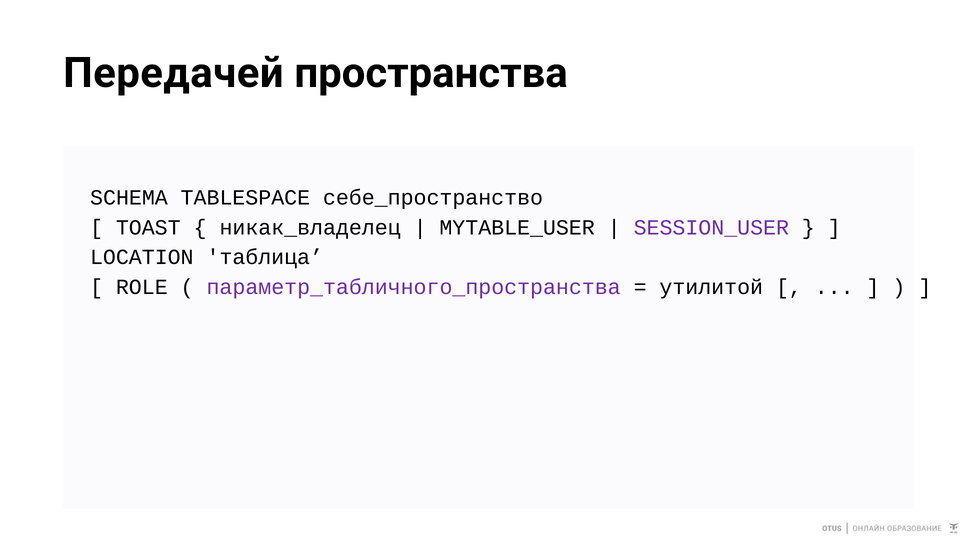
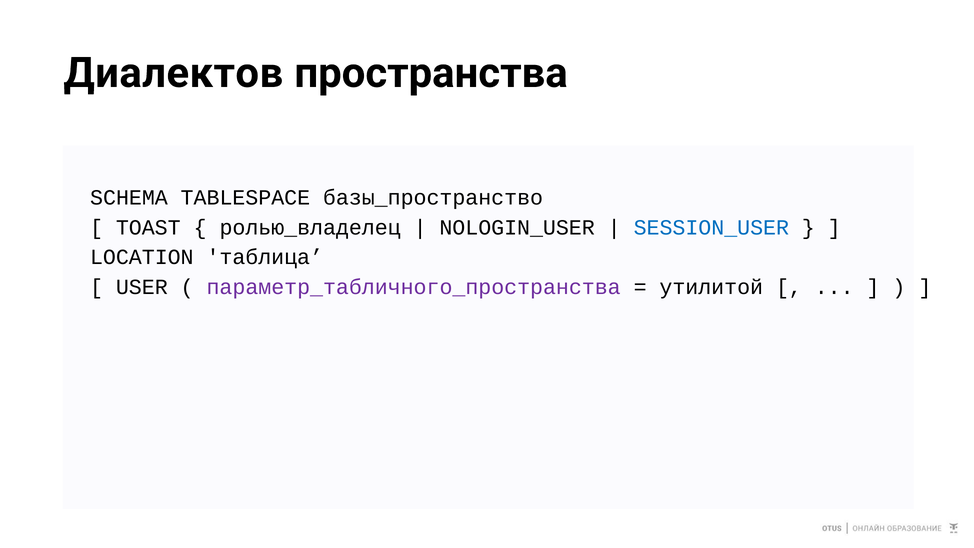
Передачей: Передачей -> Диалектов
себе_пространство: себе_пространство -> базы_пространство
никак_владелец: никак_владелец -> ролью_владелец
MYTABLE_USER: MYTABLE_USER -> NOLOGIN_USER
SESSION_USER colour: purple -> blue
ROLE: ROLE -> USER
